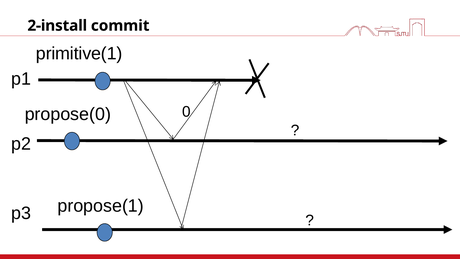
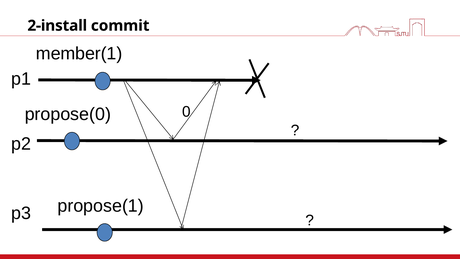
primitive(1: primitive(1 -> member(1
